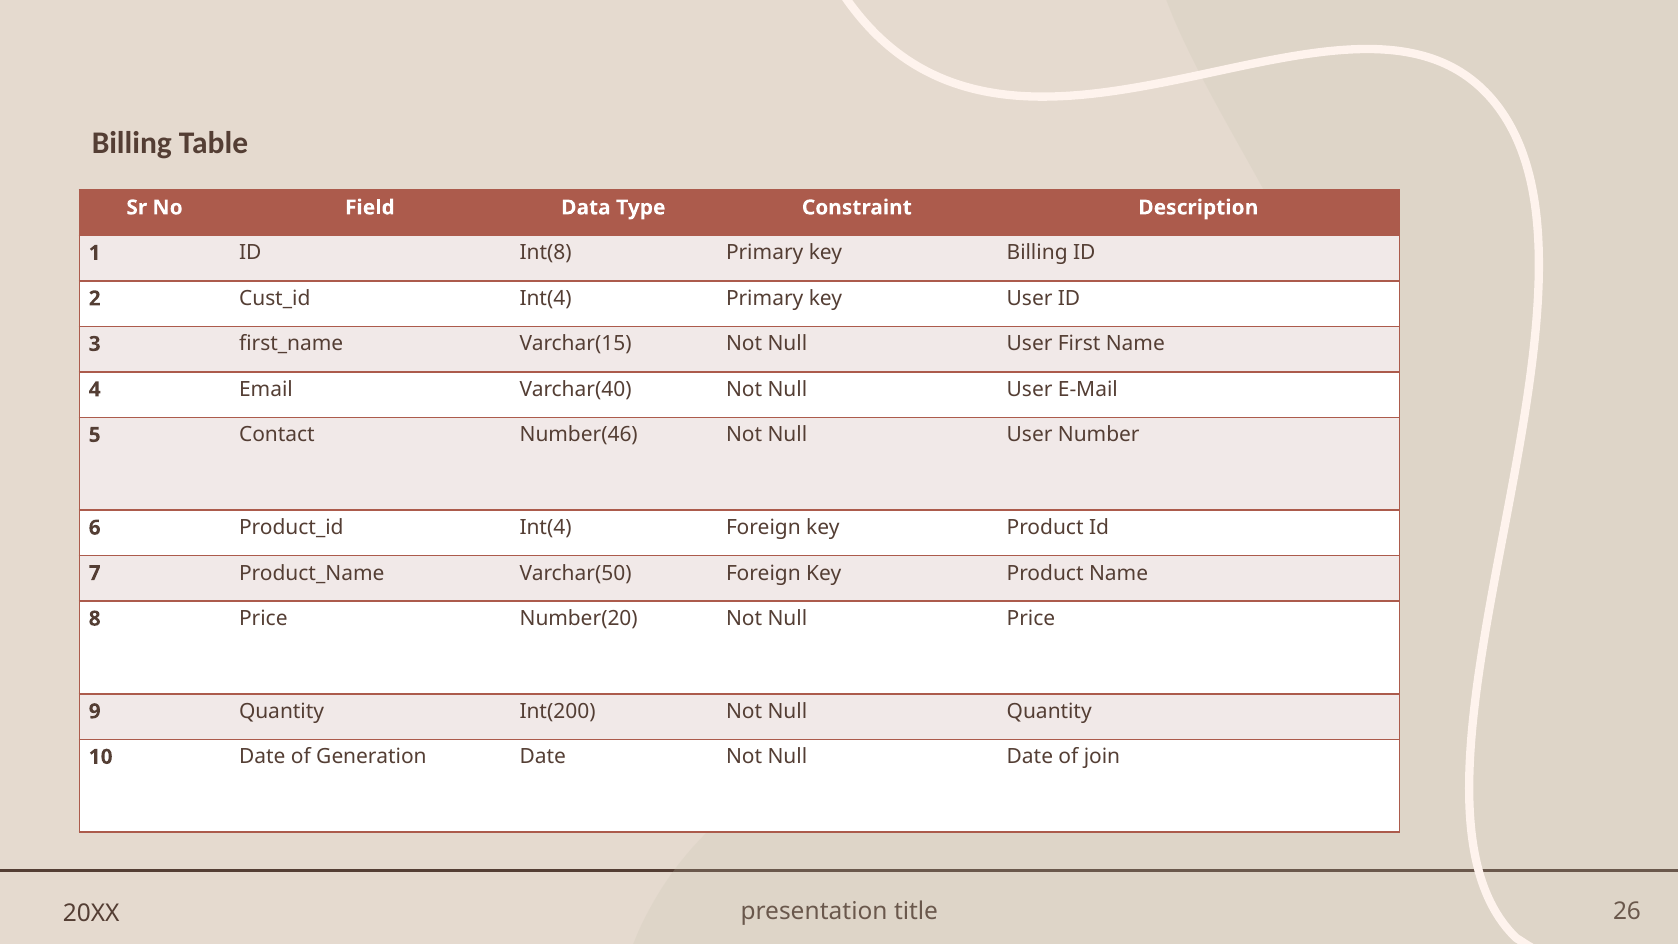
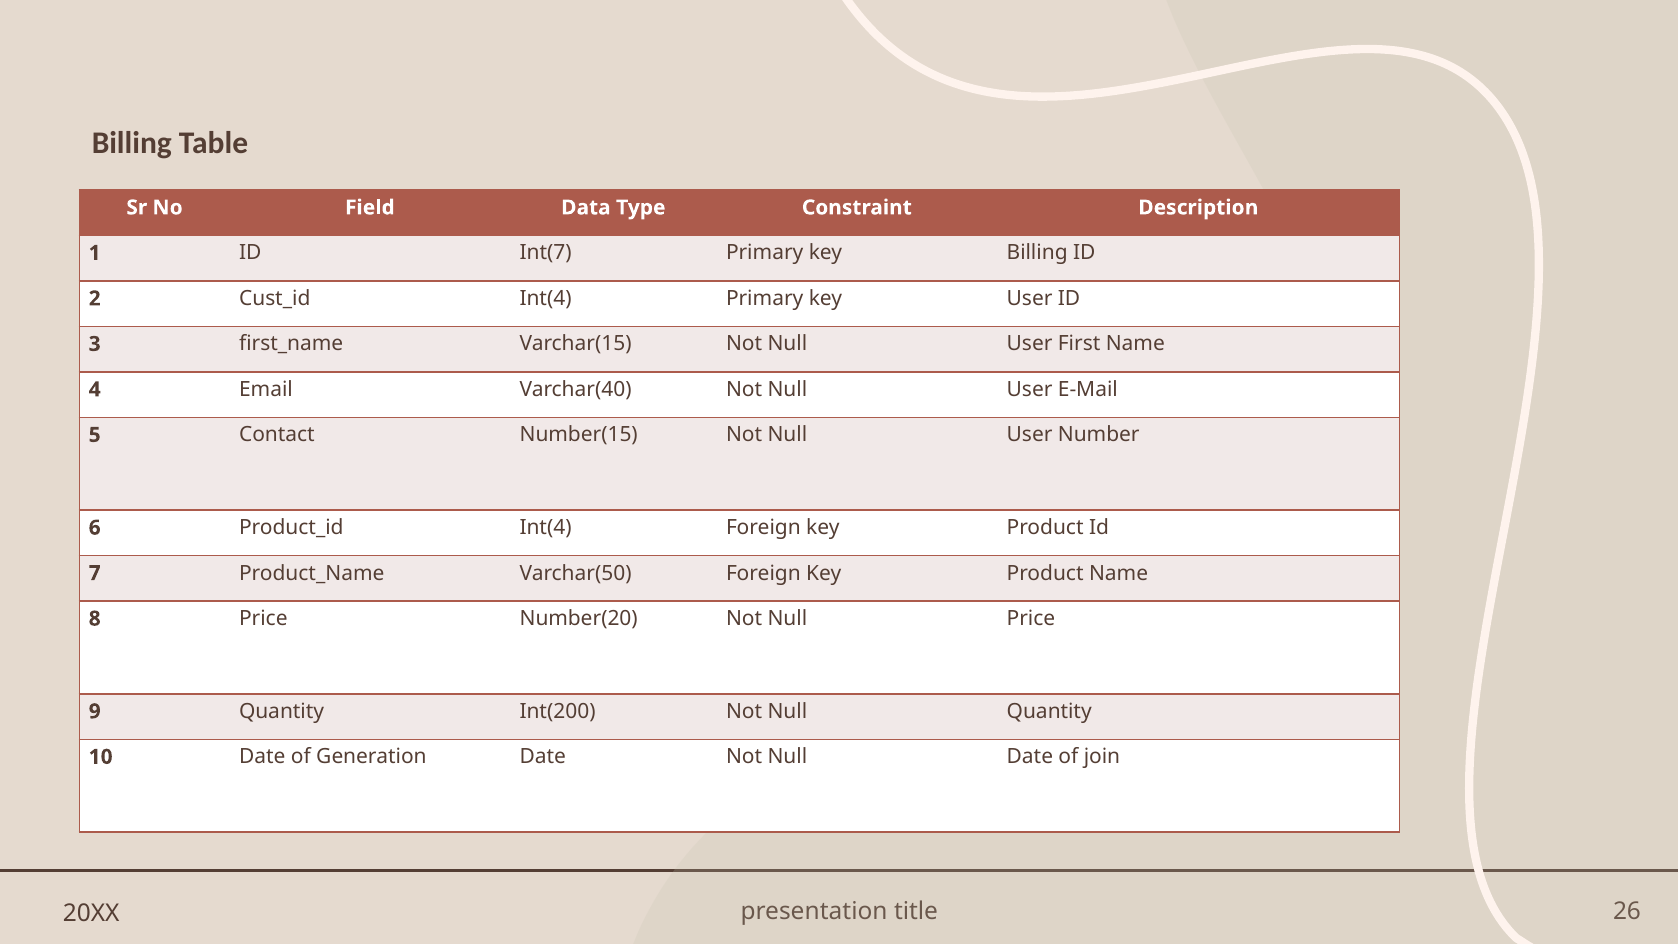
Int(8: Int(8 -> Int(7
Number(46: Number(46 -> Number(15
